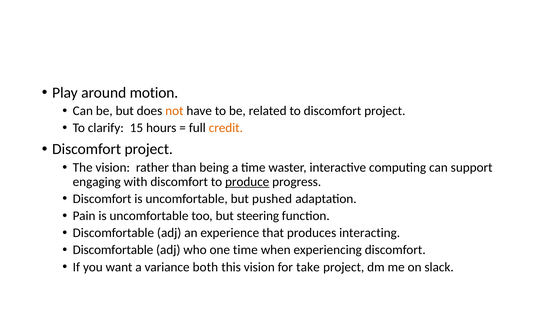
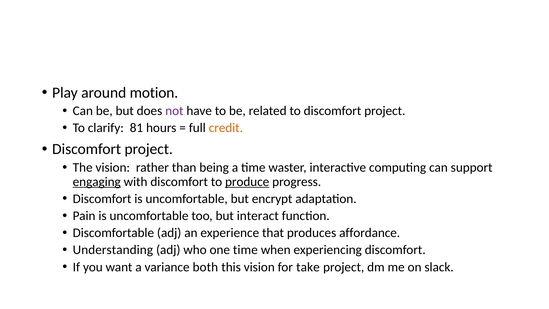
not colour: orange -> purple
15: 15 -> 81
engaging underline: none -> present
pushed: pushed -> encrypt
steering: steering -> interact
interacting: interacting -> affordance
Discomfortable at (113, 250): Discomfortable -> Understanding
